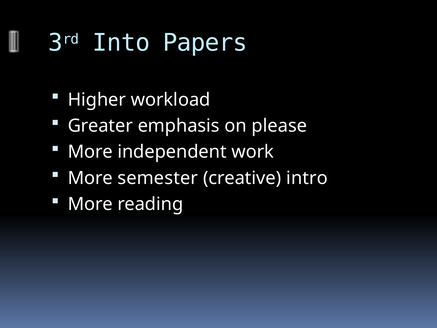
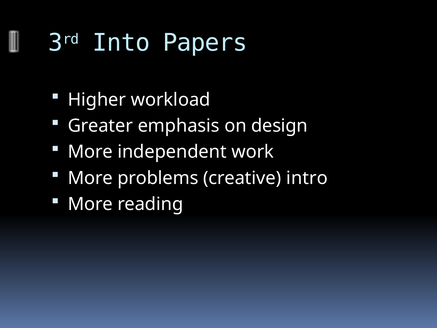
please: please -> design
semester: semester -> problems
